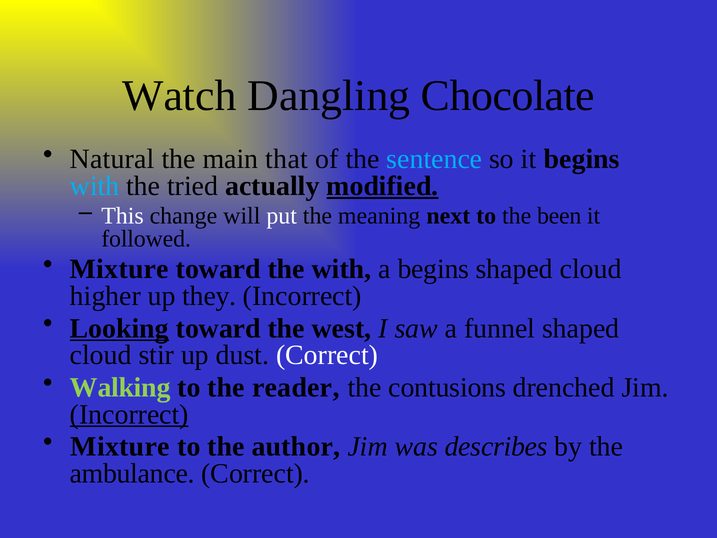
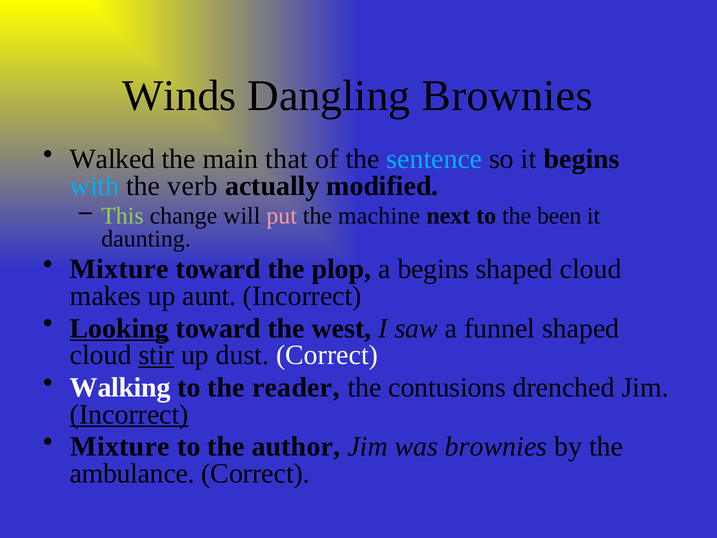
Watch: Watch -> Winds
Dangling Chocolate: Chocolate -> Brownies
Natural: Natural -> Walked
tried: tried -> verb
modified underline: present -> none
This colour: white -> light green
put colour: white -> pink
meaning: meaning -> machine
followed: followed -> daunting
the with: with -> plop
higher: higher -> makes
they: they -> aunt
stir underline: none -> present
Walking colour: light green -> white
was describes: describes -> brownies
